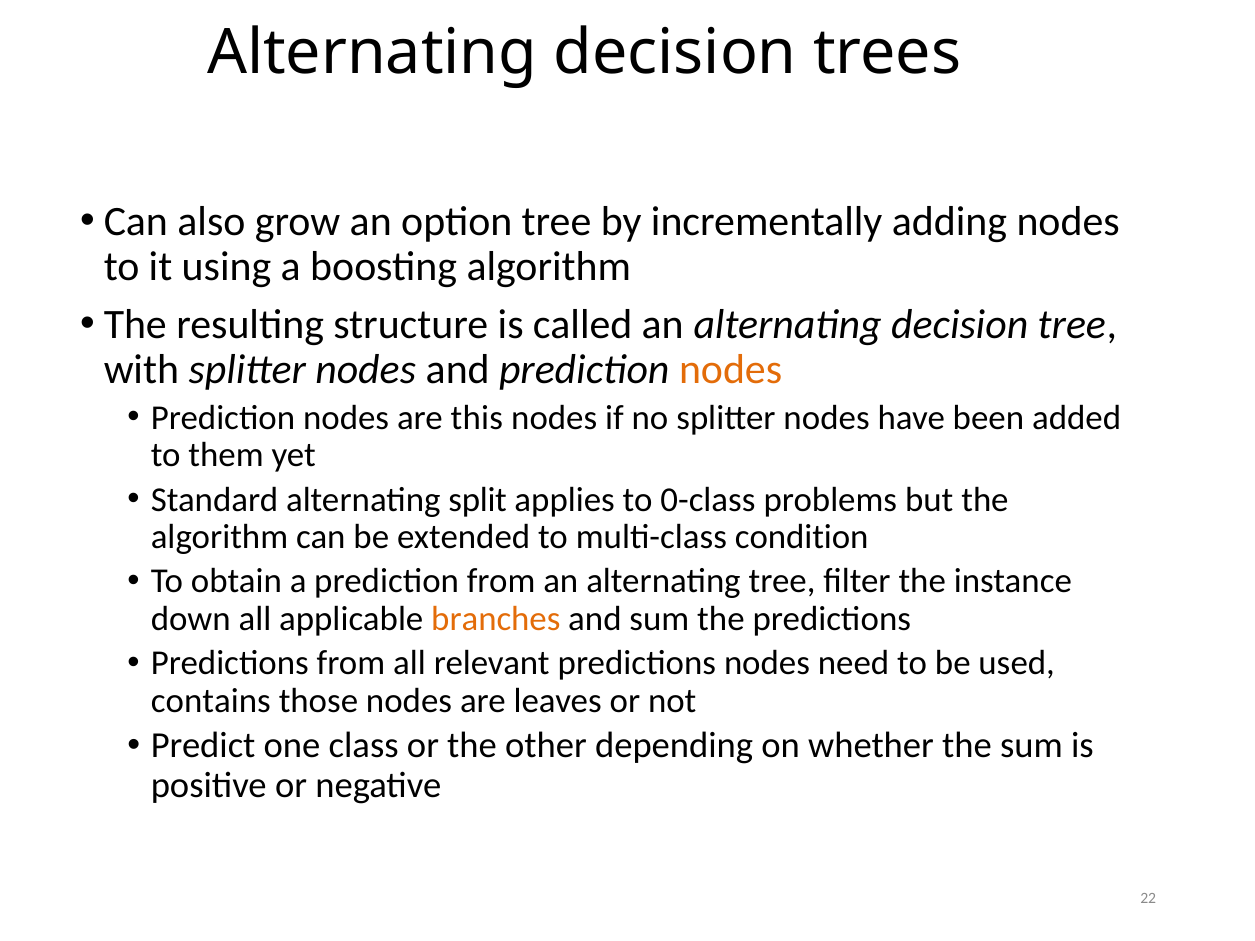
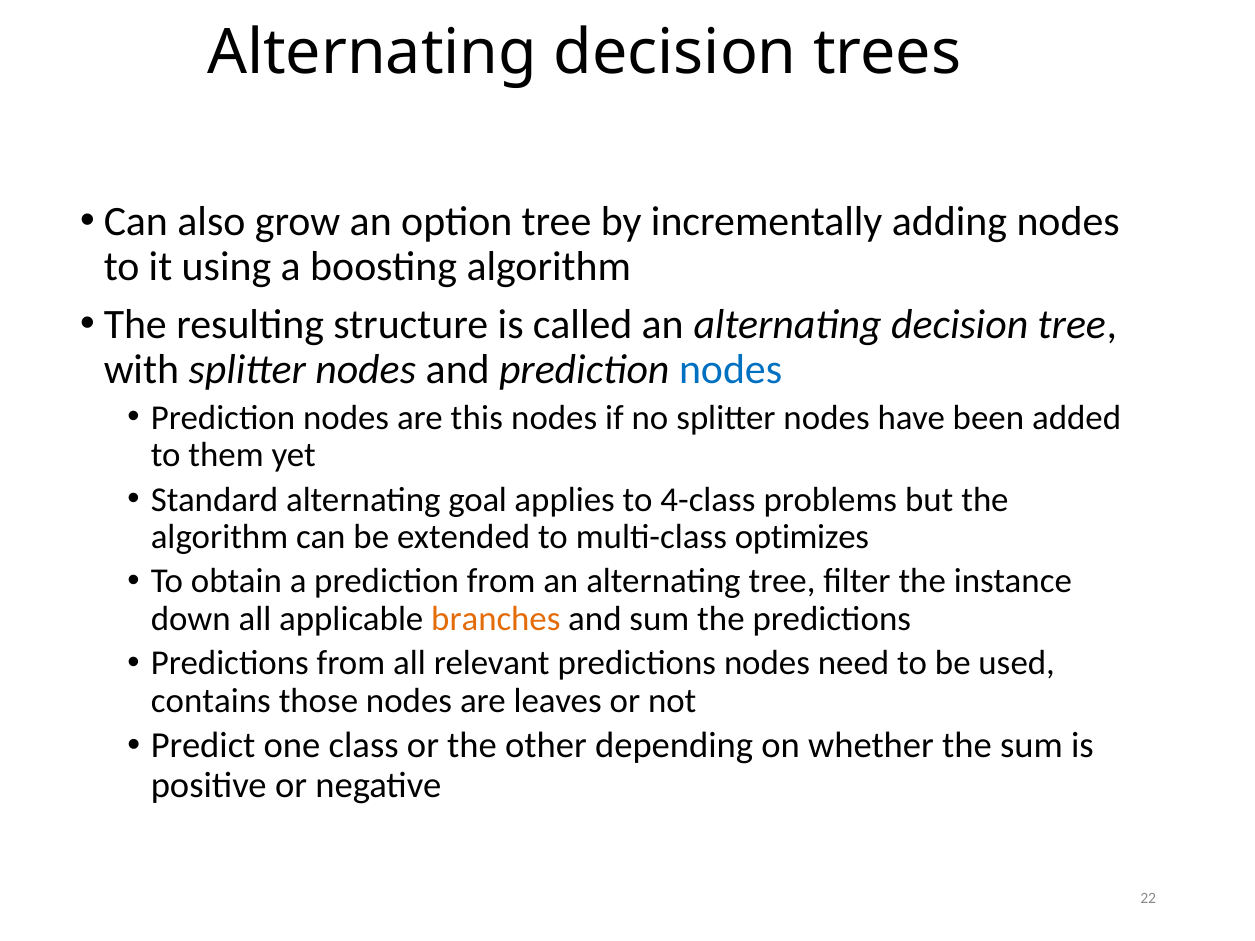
nodes at (731, 370) colour: orange -> blue
split: split -> goal
0-class: 0-class -> 4-class
condition: condition -> optimizes
